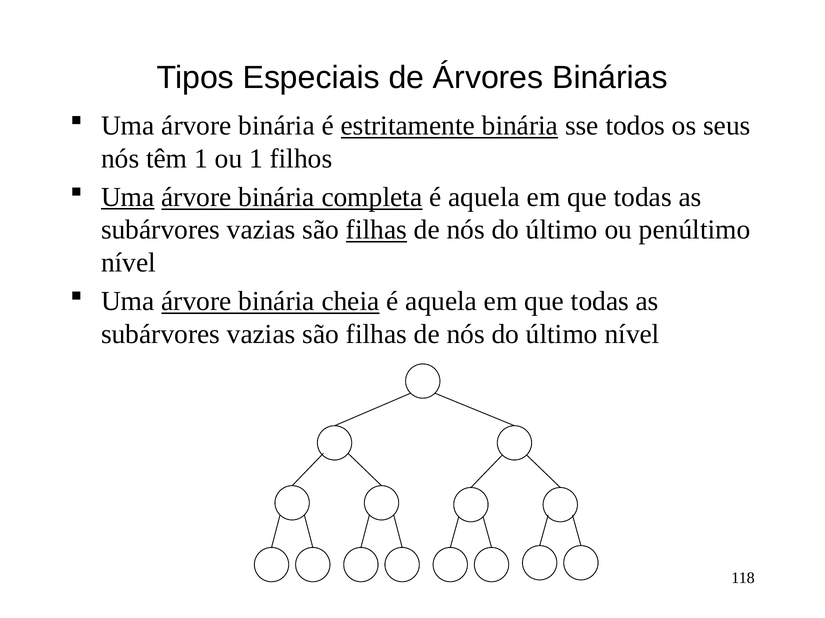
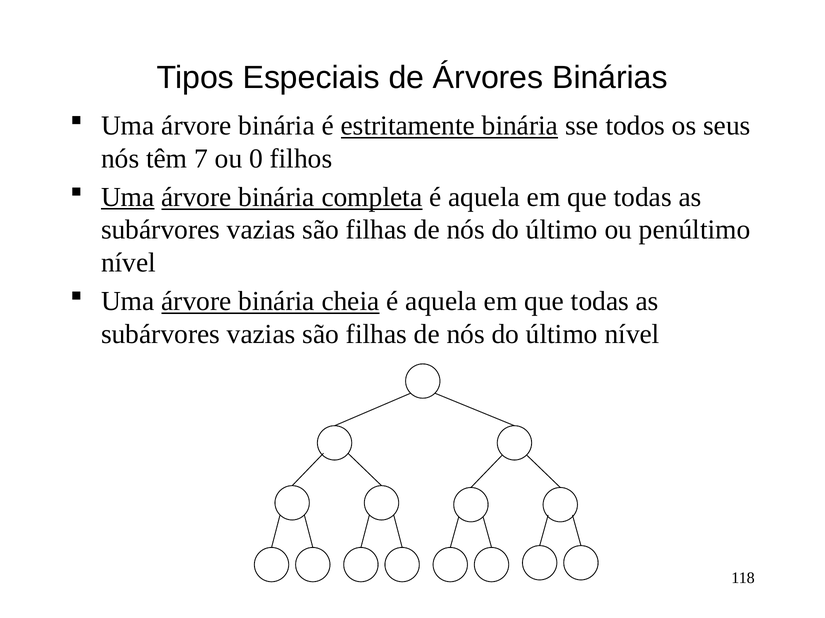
têm 1: 1 -> 7
ou 1: 1 -> 0
filhas at (376, 230) underline: present -> none
